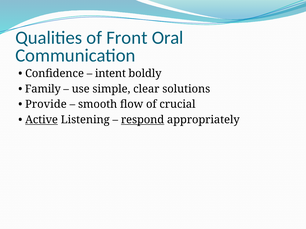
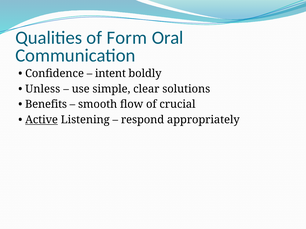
Front: Front -> Form
Family: Family -> Unless
Provide: Provide -> Benefits
respond underline: present -> none
